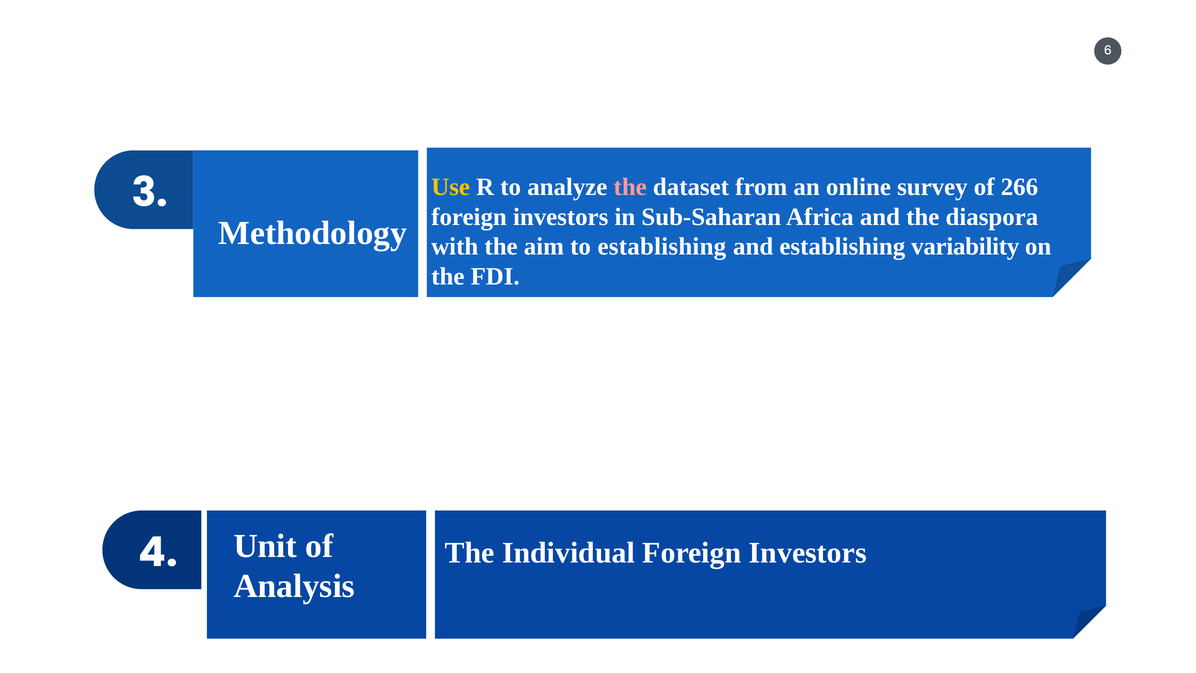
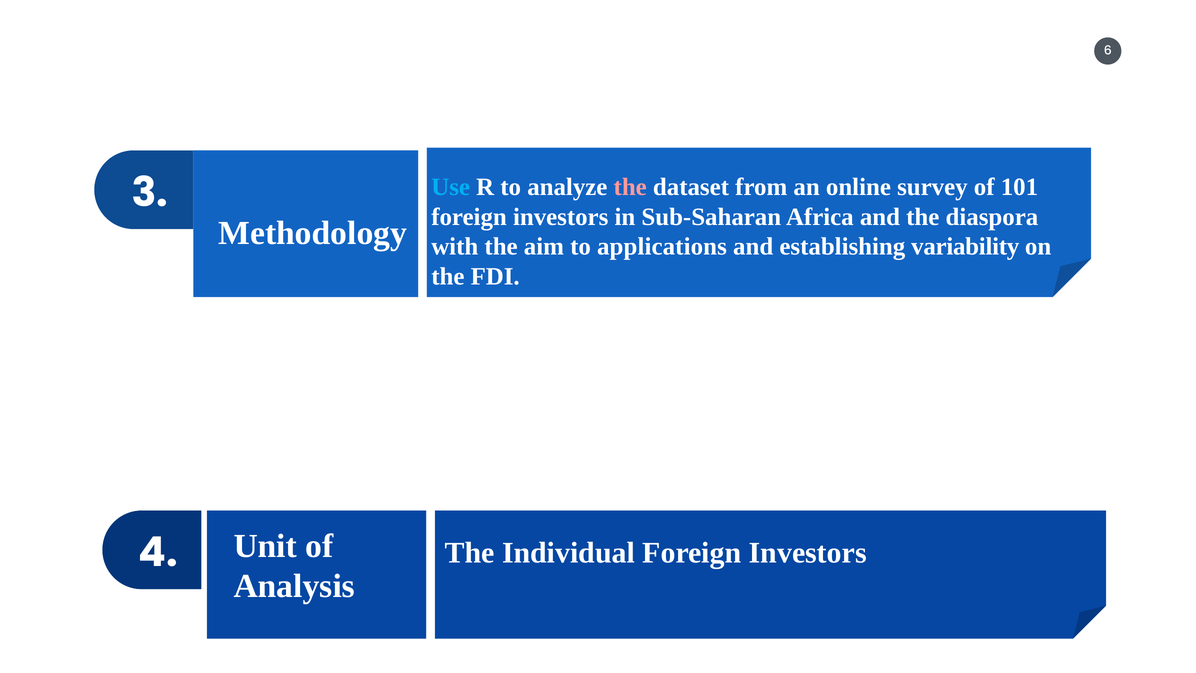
Use colour: yellow -> light blue
266: 266 -> 101
to establishing: establishing -> applications
